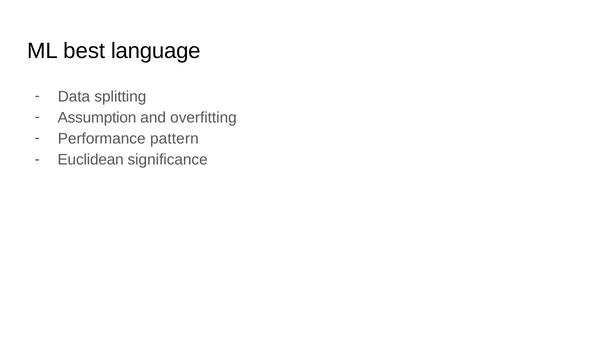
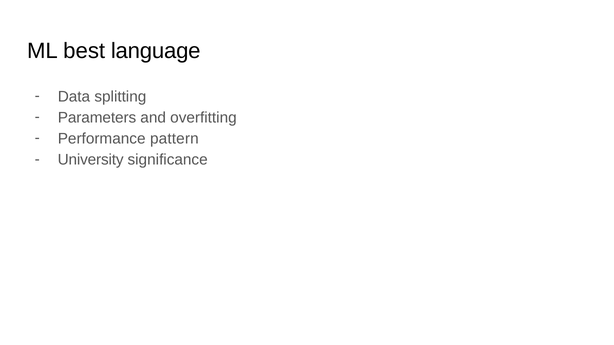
Assumption: Assumption -> Parameters
Euclidean: Euclidean -> University
